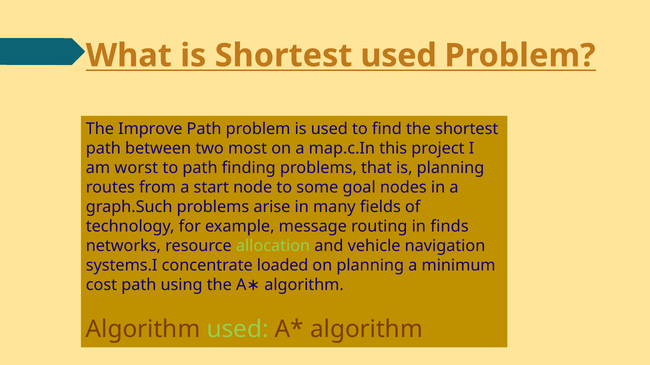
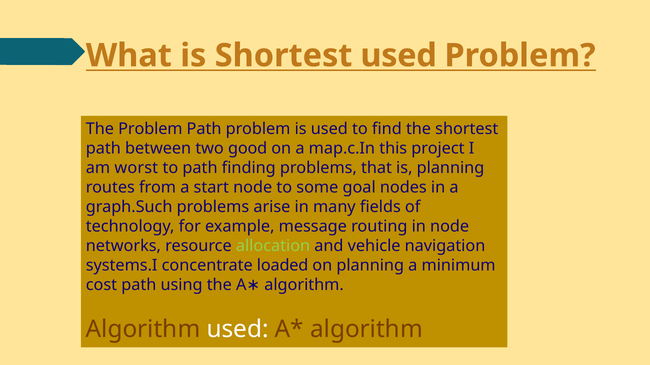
The Improve: Improve -> Problem
most: most -> good
in finds: finds -> node
used at (238, 330) colour: light green -> white
